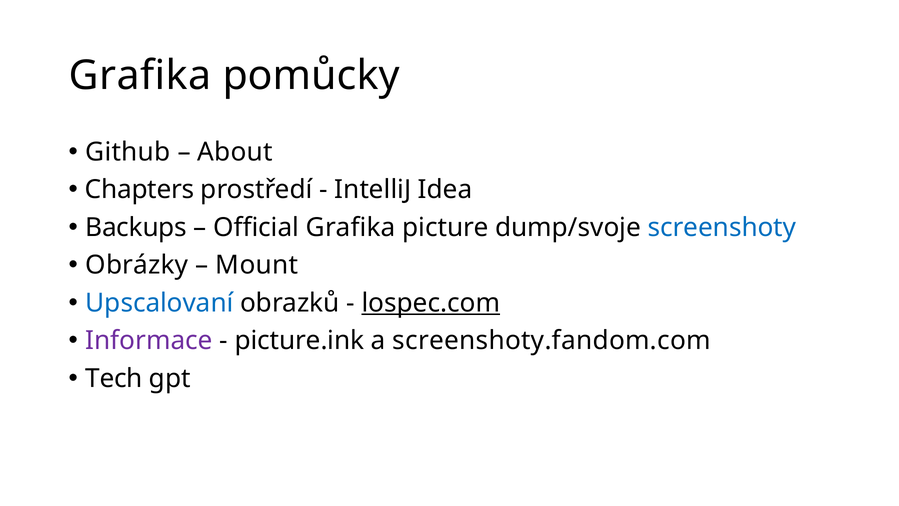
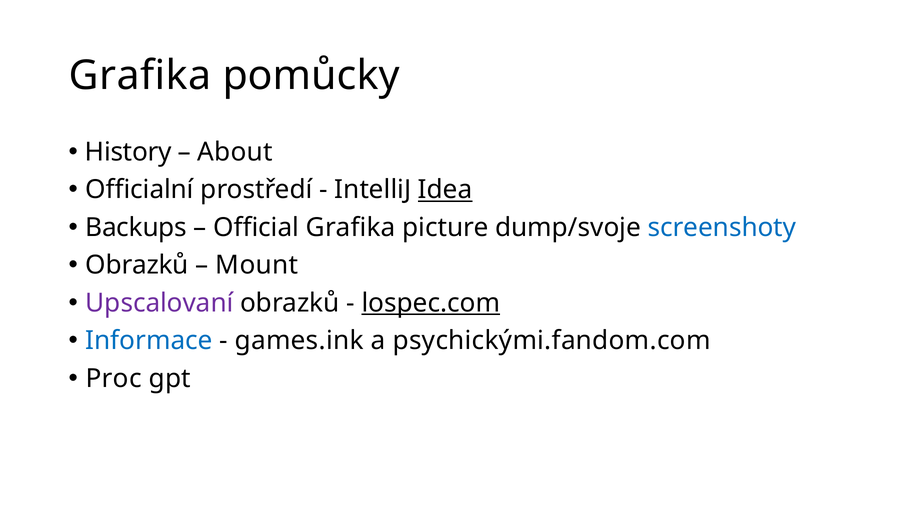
Github: Github -> History
Chapters: Chapters -> Officialní
Idea underline: none -> present
Obrázky at (137, 265): Obrázky -> Obrazků
Upscalovaní colour: blue -> purple
Informace colour: purple -> blue
picture.ink: picture.ink -> games.ink
screenshoty.fandom.com: screenshoty.fandom.com -> psychickými.fandom.com
Tech: Tech -> Proc
